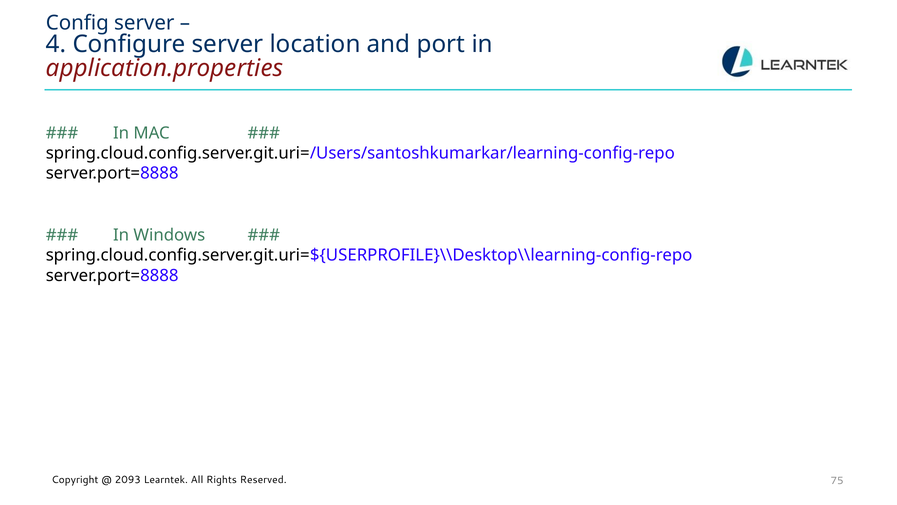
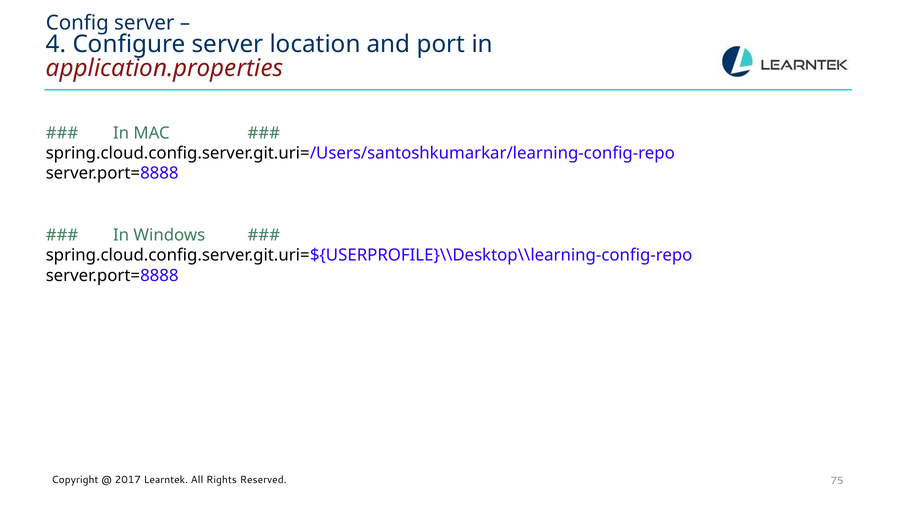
2093: 2093 -> 2017
